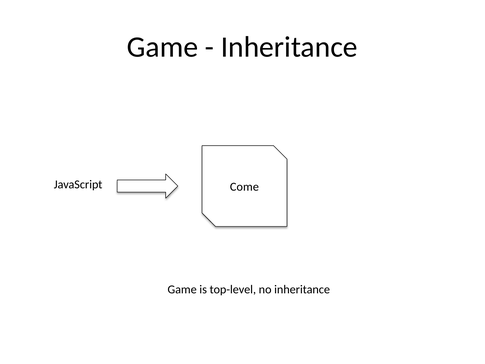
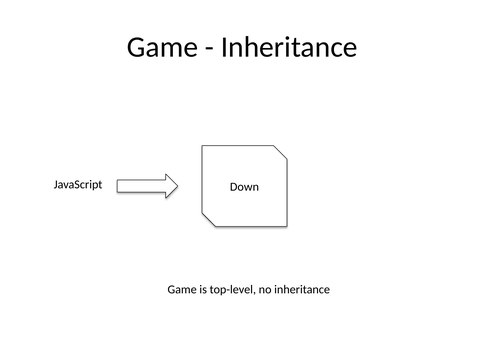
Come: Come -> Down
